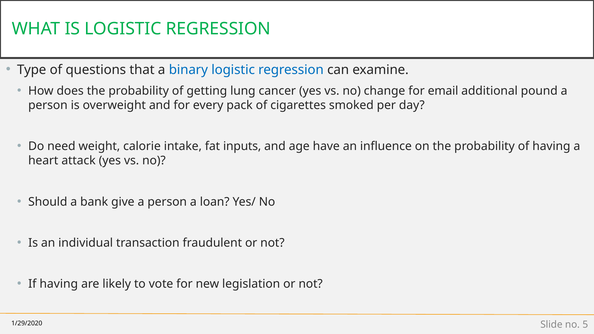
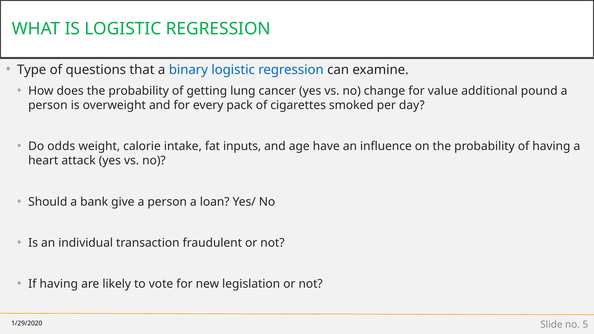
email: email -> value
need: need -> odds
